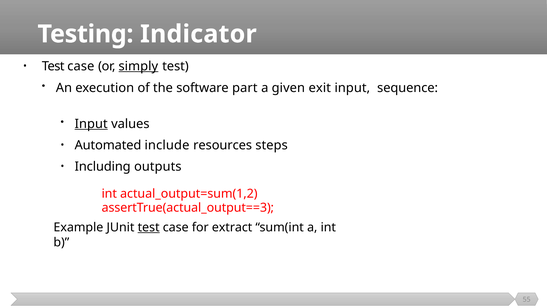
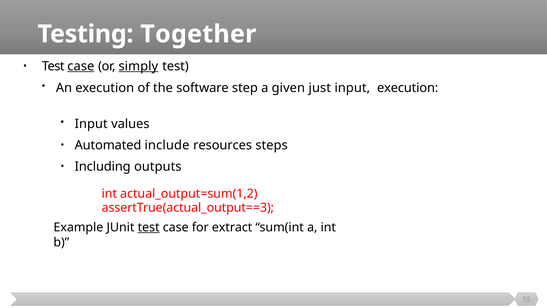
Indicator: Indicator -> Together
case at (81, 66) underline: none -> present
part: part -> step
exit: exit -> just
input sequence: sequence -> execution
Input at (91, 124) underline: present -> none
